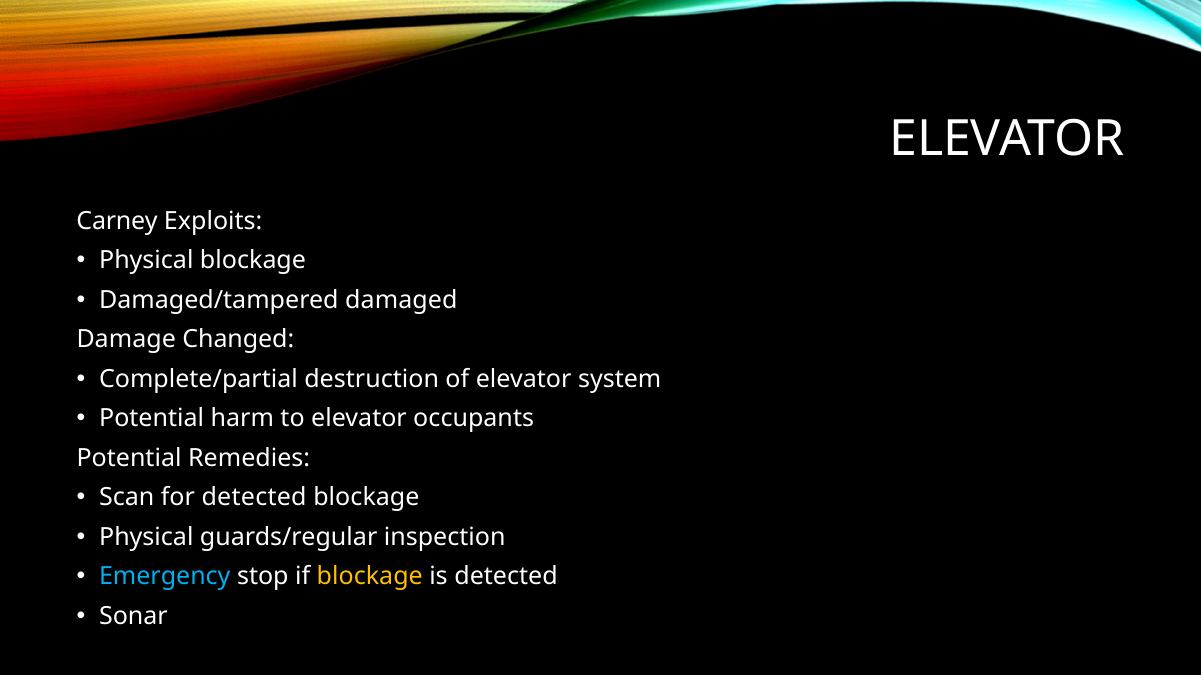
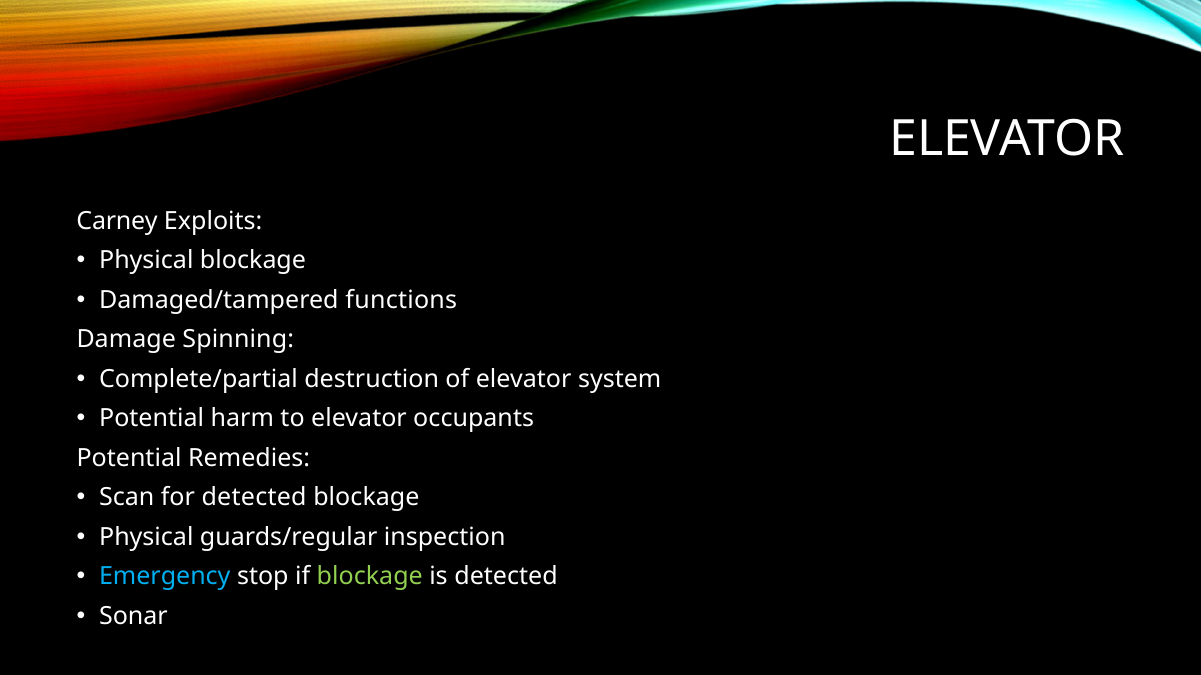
damaged: damaged -> functions
Changed: Changed -> Spinning
blockage at (370, 577) colour: yellow -> light green
